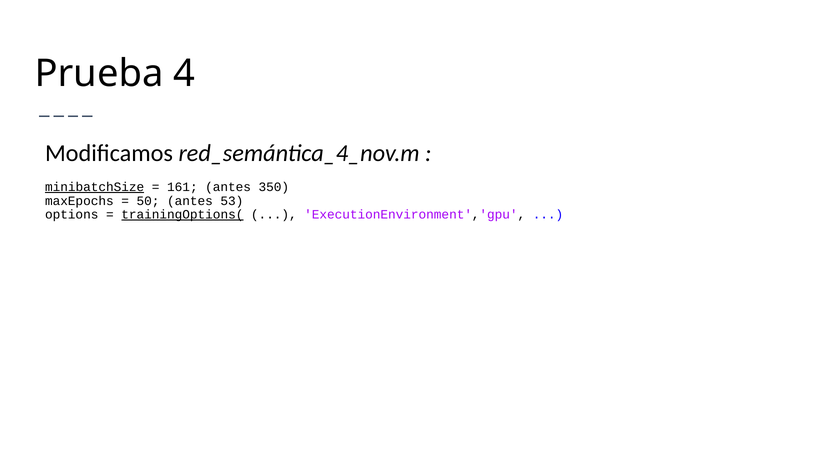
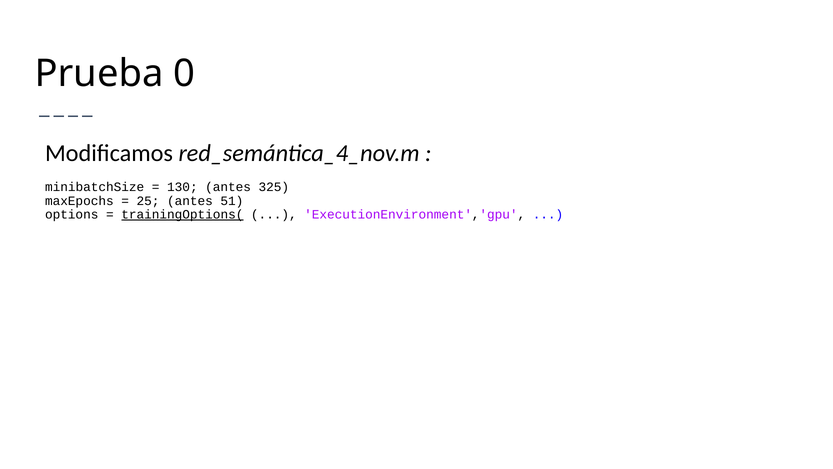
4: 4 -> 0
minibatchSize underline: present -> none
161: 161 -> 130
350: 350 -> 325
50: 50 -> 25
53: 53 -> 51
